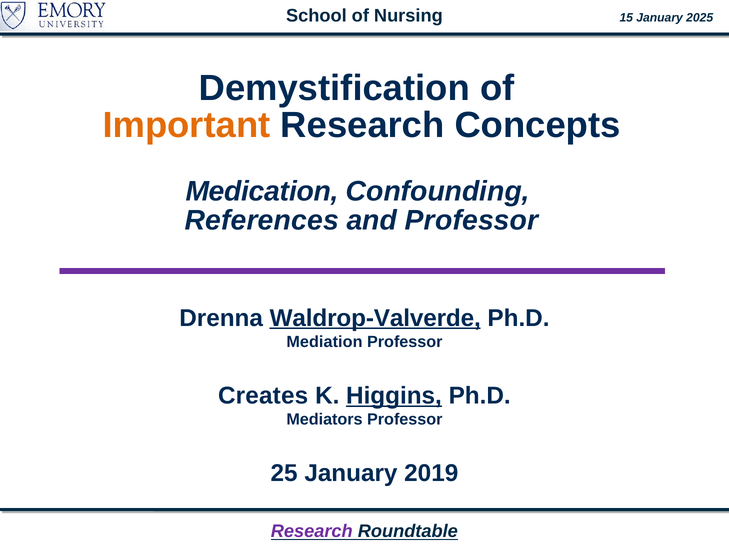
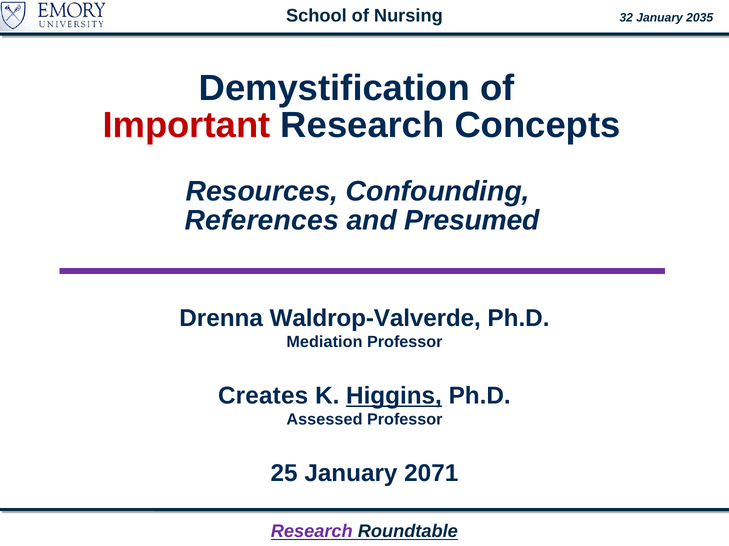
15: 15 -> 32
2025: 2025 -> 2035
Important colour: orange -> red
Medication: Medication -> Resources
and Professor: Professor -> Presumed
Waldrop-Valverde underline: present -> none
Mediators: Mediators -> Assessed
2019: 2019 -> 2071
